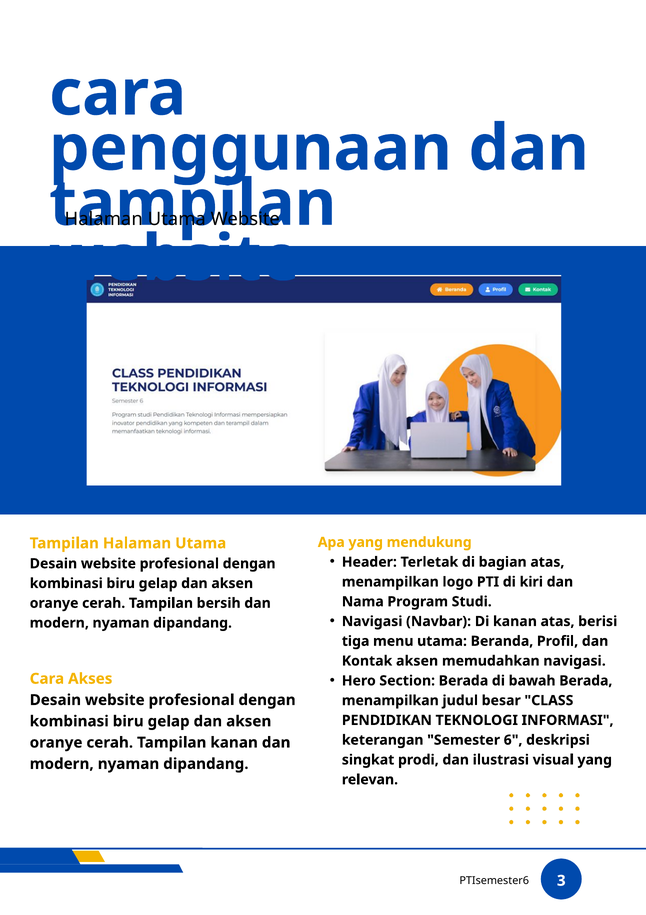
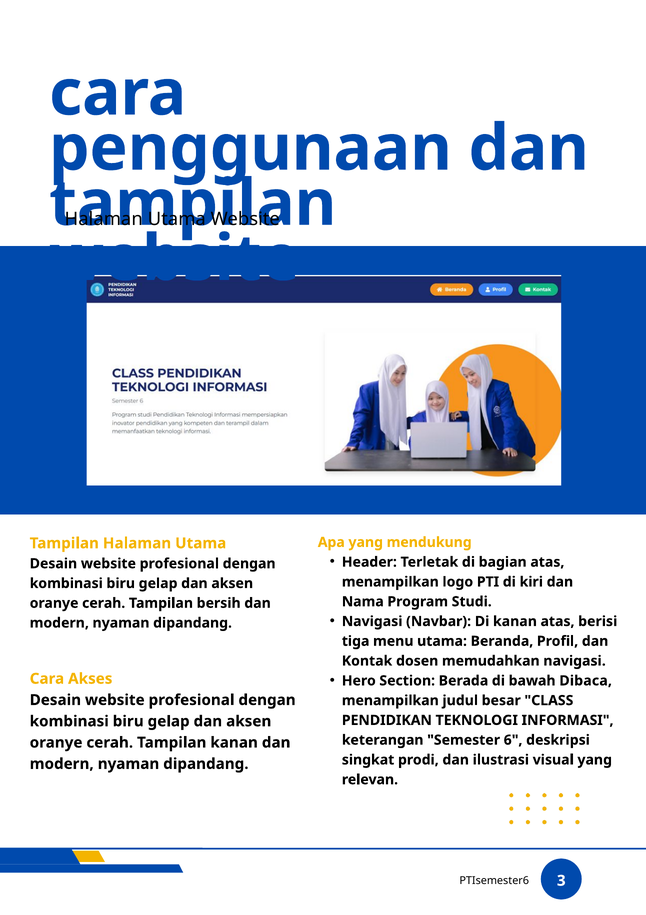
Kontak aksen: aksen -> dosen
bawah Berada: Berada -> Dibaca
